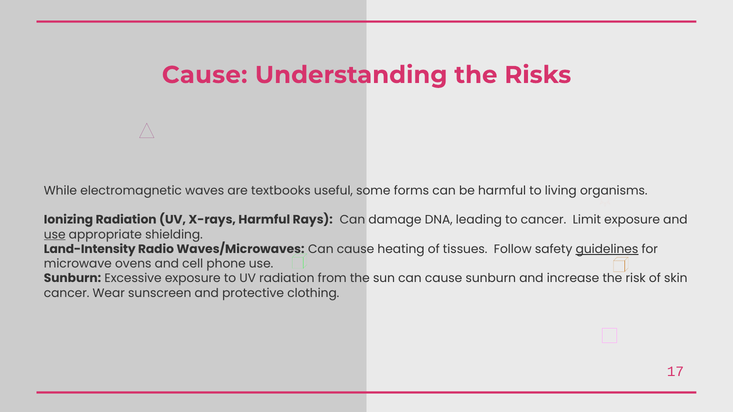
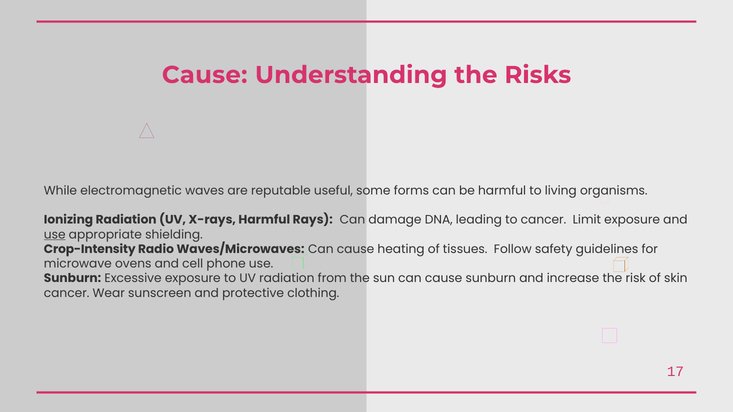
textbooks: textbooks -> reputable
Land-Intensity: Land-Intensity -> Crop-Intensity
guidelines underline: present -> none
